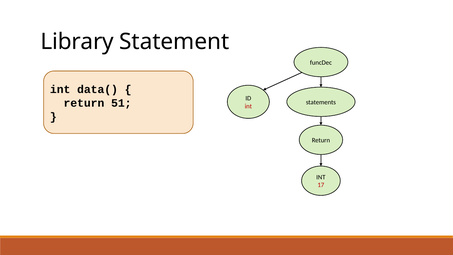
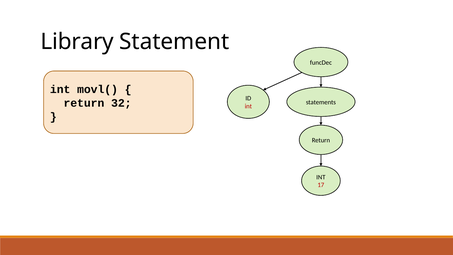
data(: data( -> movl(
51: 51 -> 32
